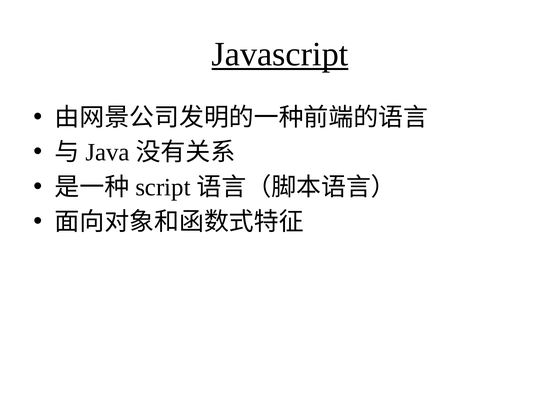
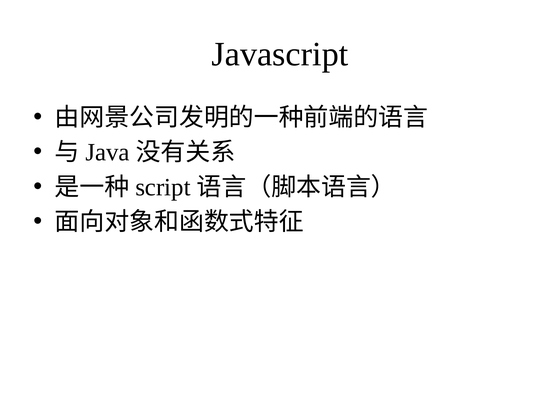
Javascript underline: present -> none
